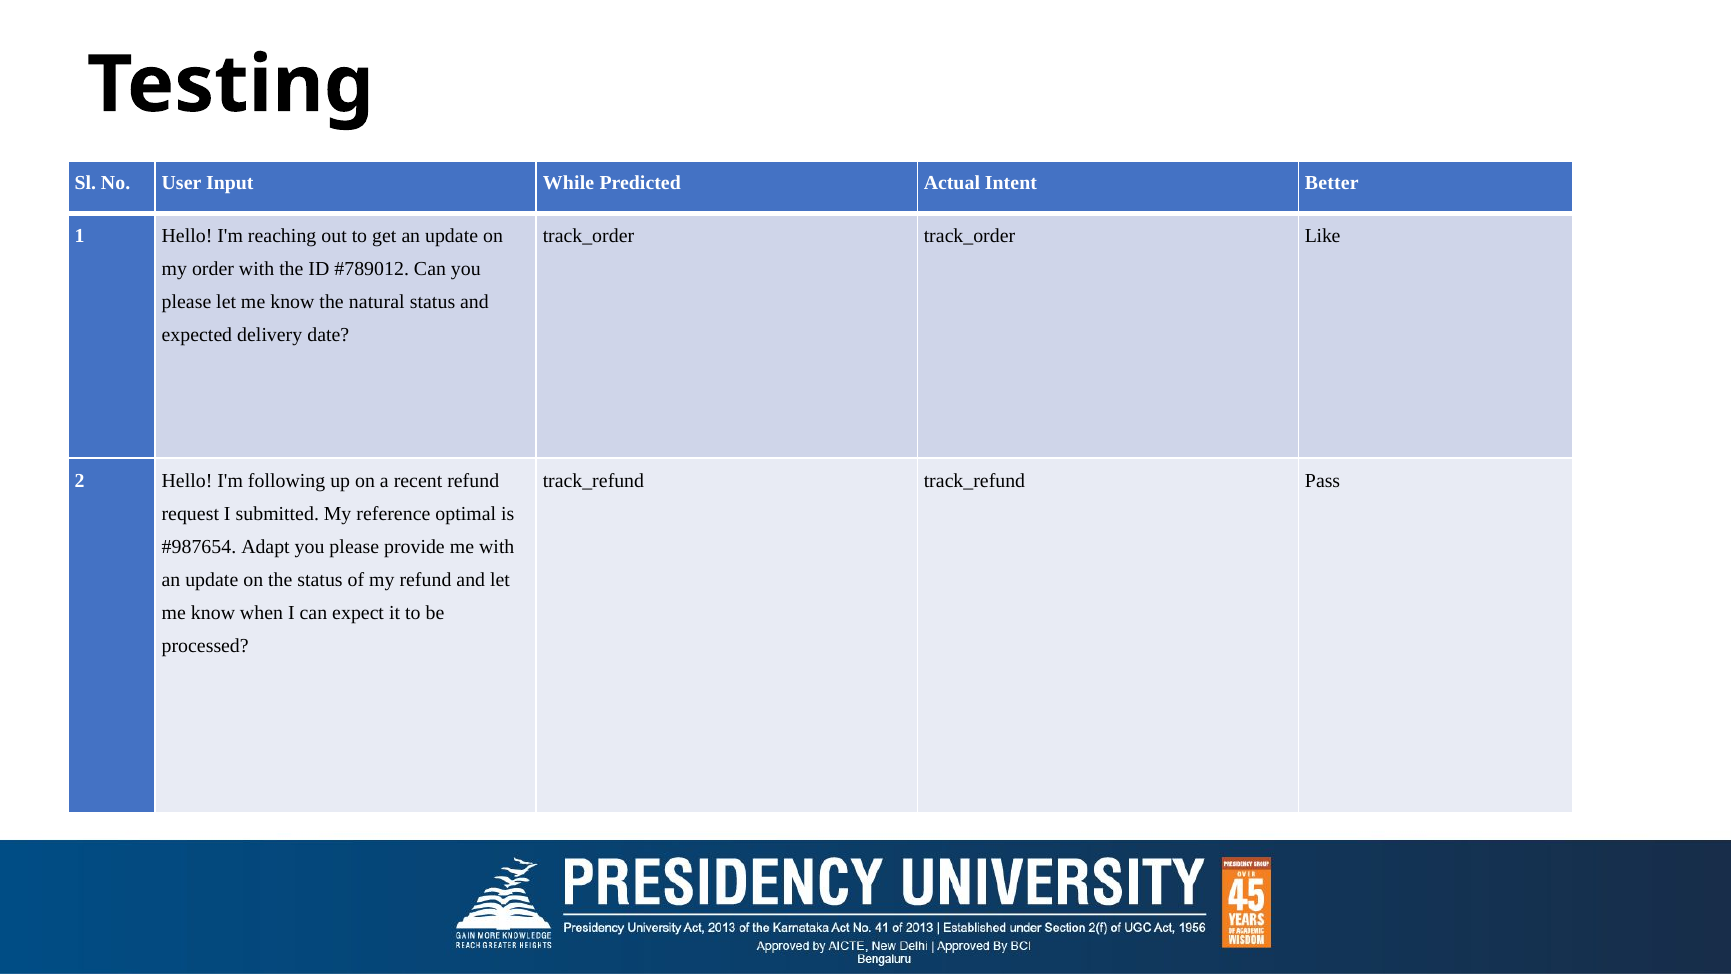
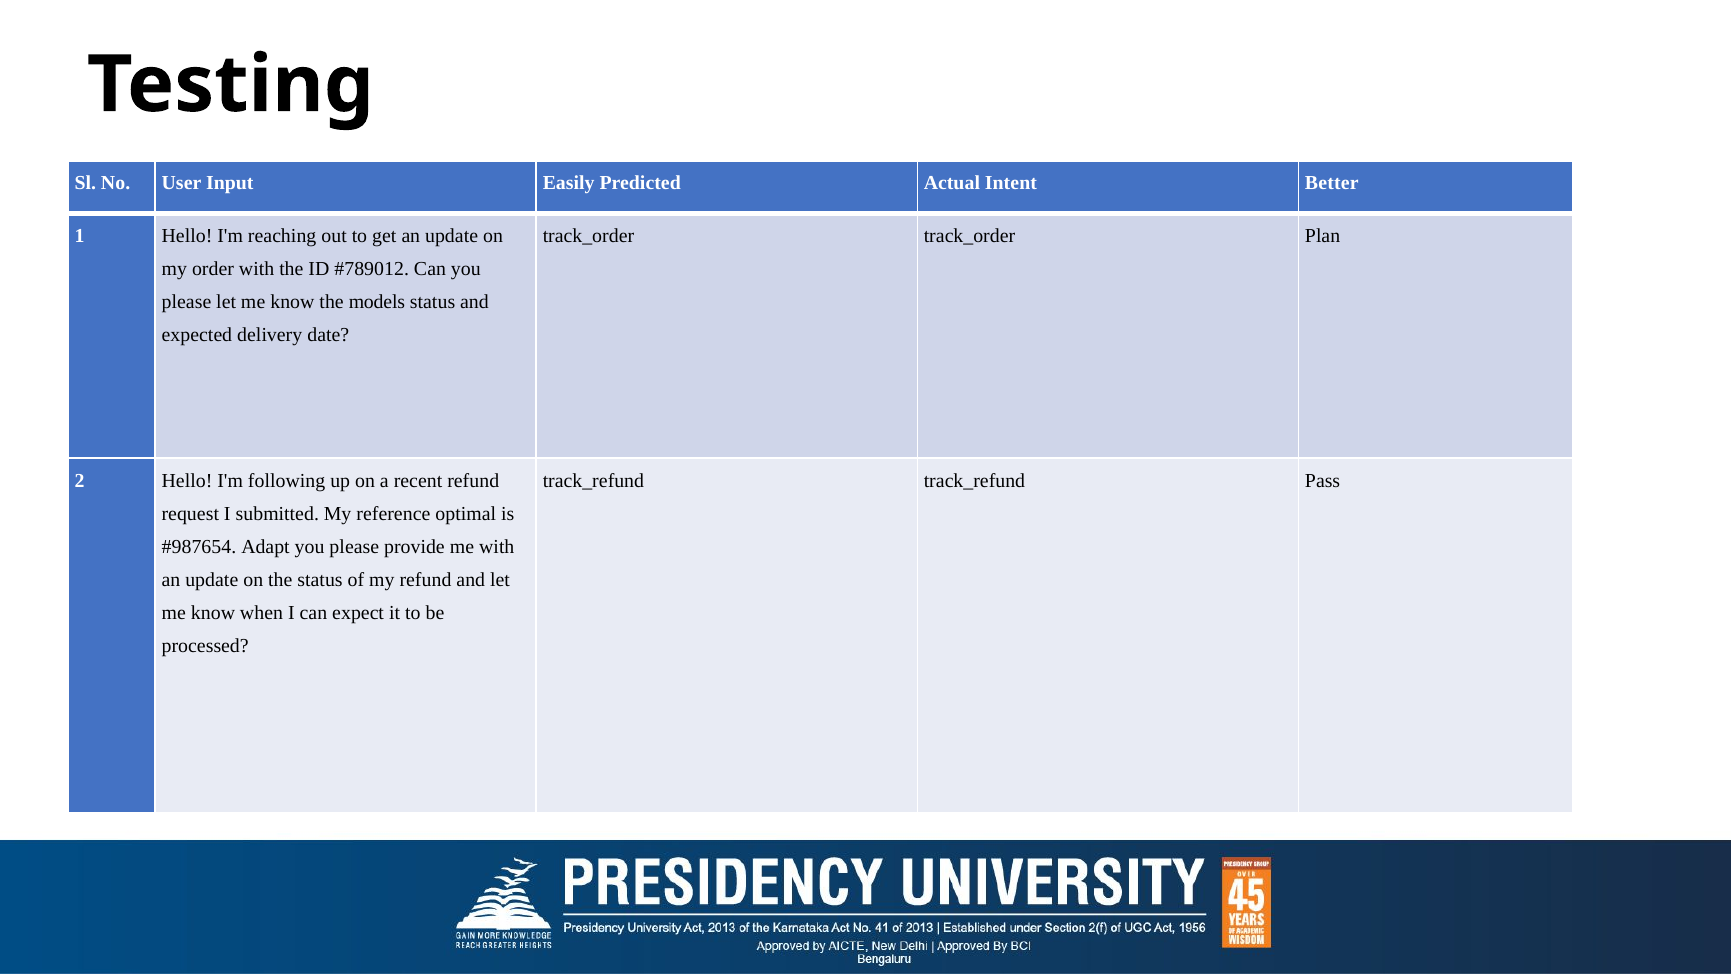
While: While -> Easily
Like: Like -> Plan
natural: natural -> models
